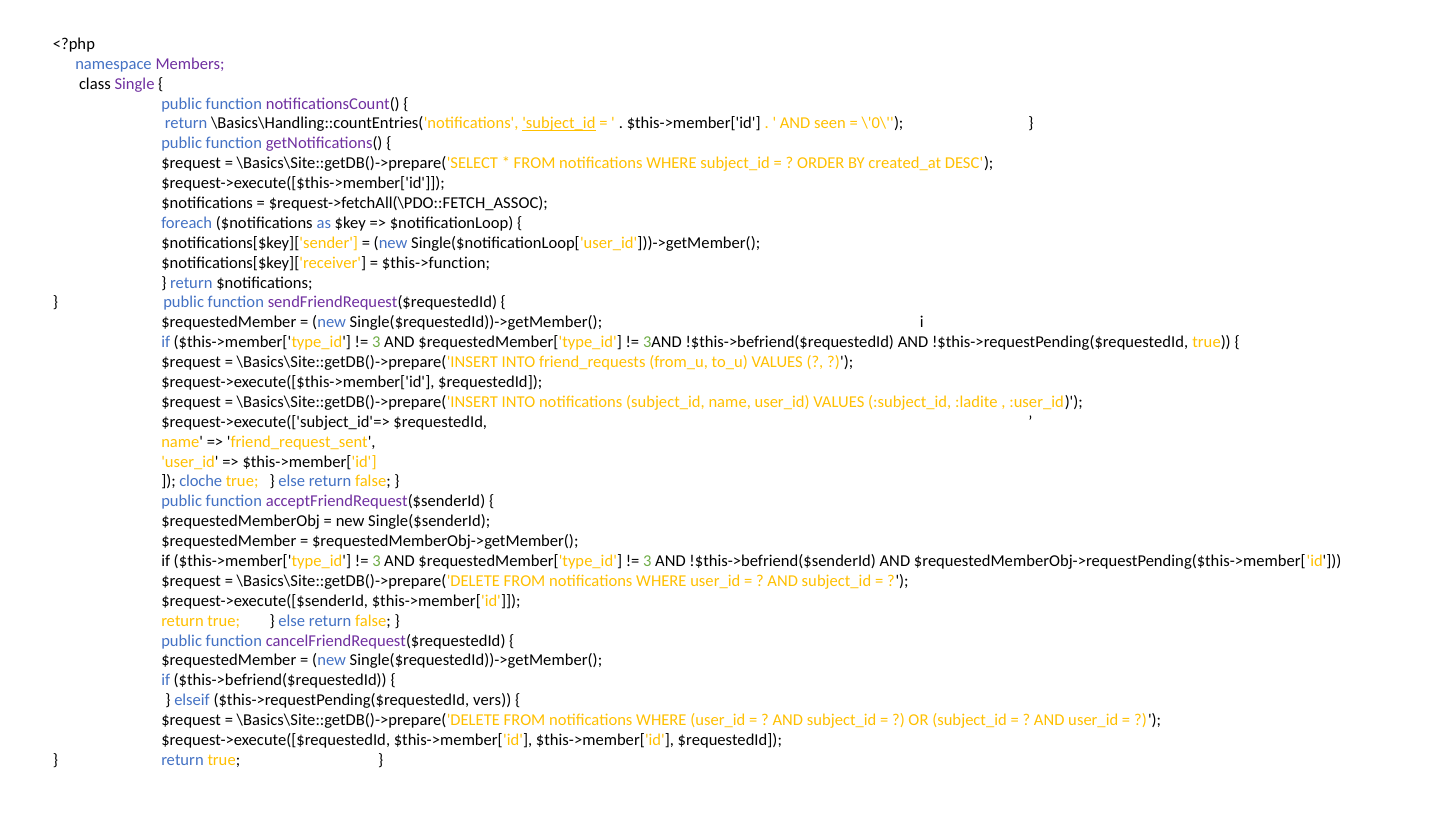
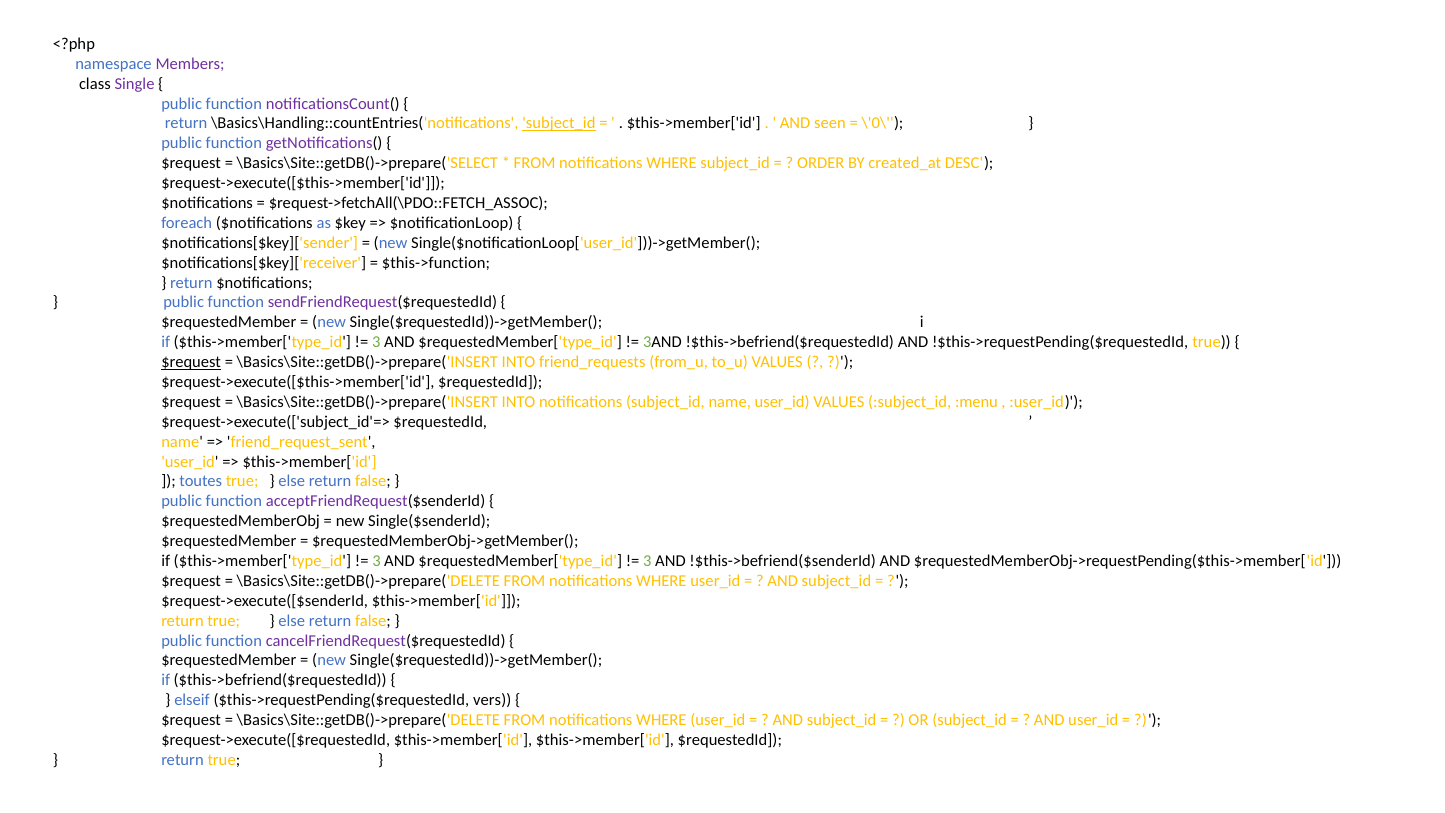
$request at (191, 362) underline: none -> present
:ladite: :ladite -> :menu
cloche: cloche -> toutes
